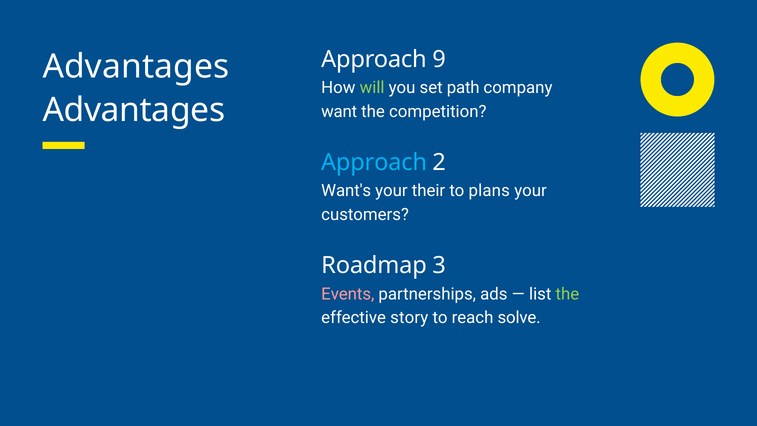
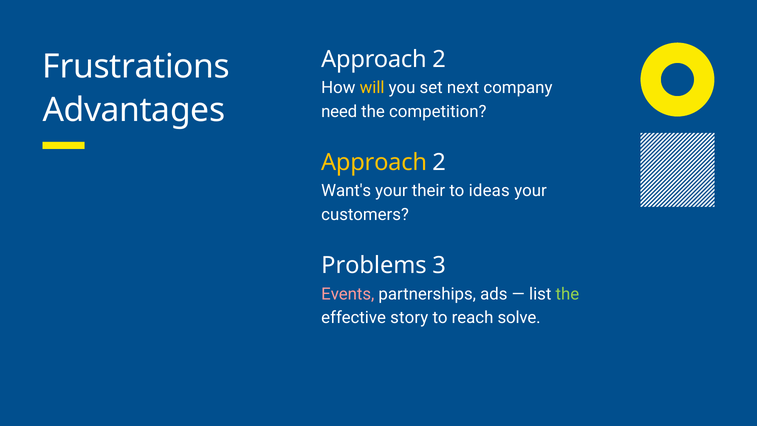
9 at (439, 59): 9 -> 2
Advantages at (136, 66): Advantages -> Frustrations
will colour: light green -> yellow
path: path -> next
want: want -> need
Approach at (374, 162) colour: light blue -> yellow
plans: plans -> ideas
Roadmap: Roadmap -> Problems
